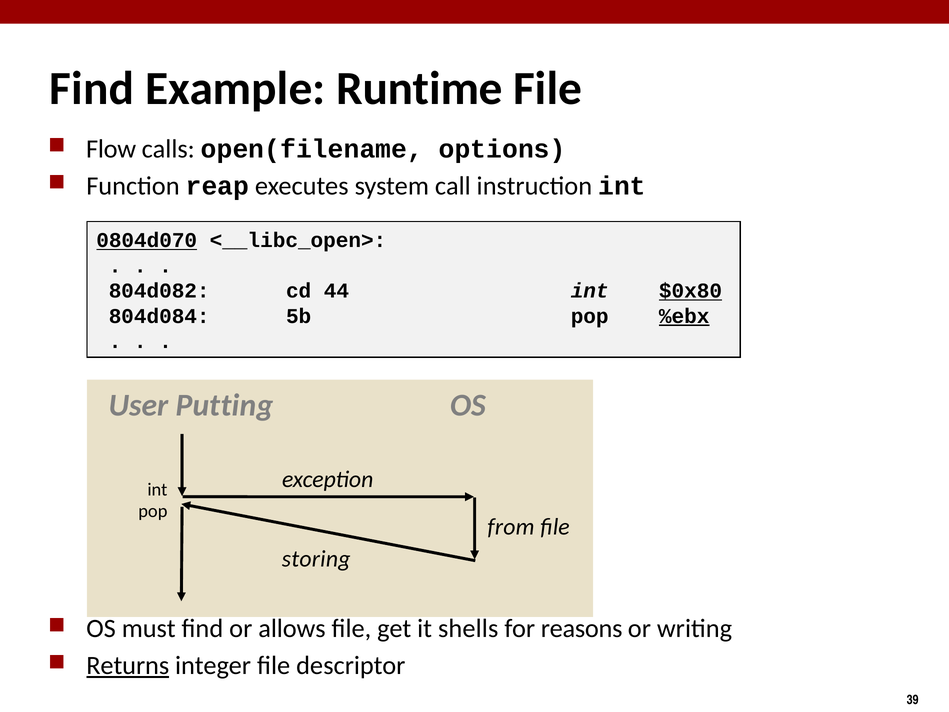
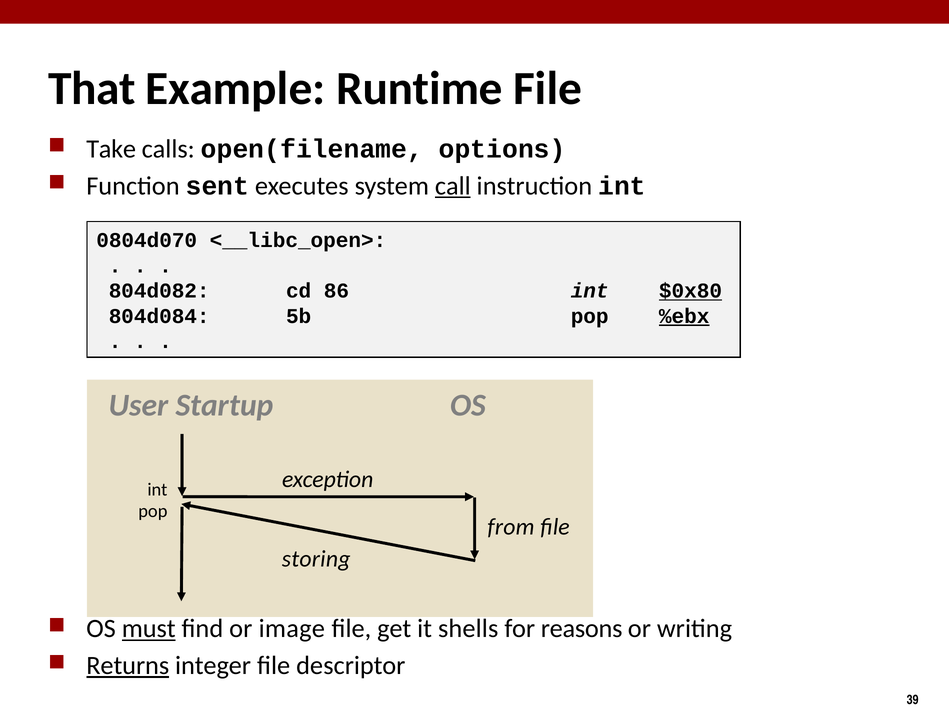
Find at (92, 88): Find -> That
Flow: Flow -> Take
reap: reap -> sent
call underline: none -> present
0804d070 underline: present -> none
44: 44 -> 86
Putting: Putting -> Startup
must underline: none -> present
allows: allows -> image
